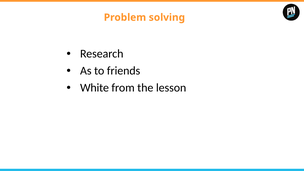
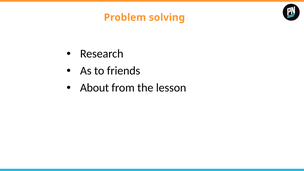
White: White -> About
